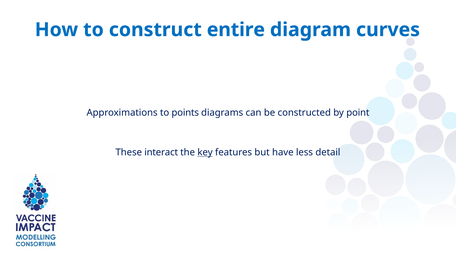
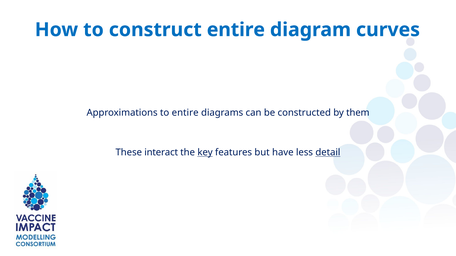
to points: points -> entire
point: point -> them
detail underline: none -> present
